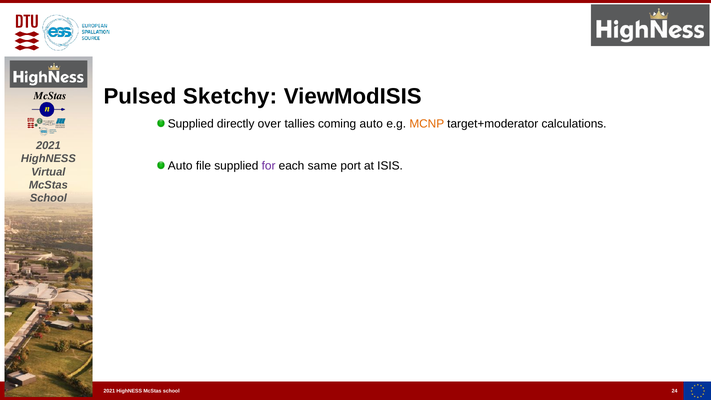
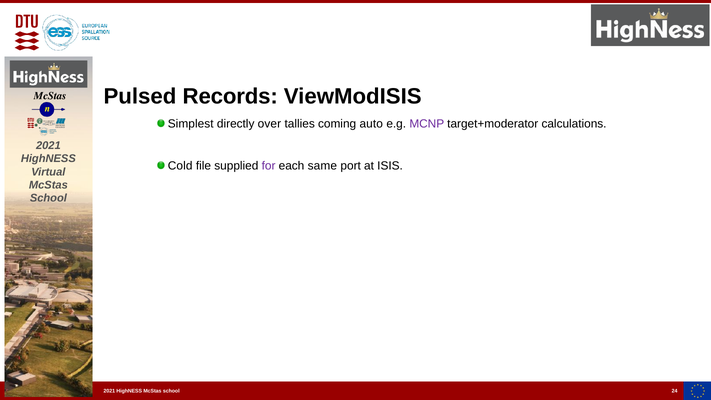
Sketchy: Sketchy -> Records
Supplied at (191, 124): Supplied -> Simplest
MCNP colour: orange -> purple
Auto at (180, 166): Auto -> Cold
